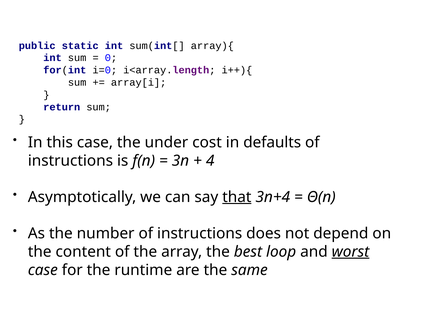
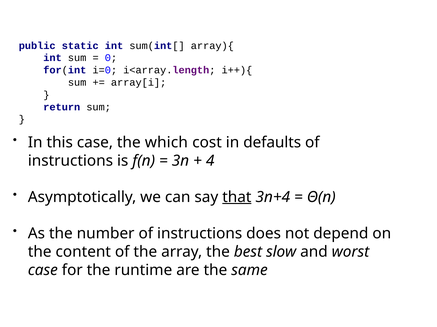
under: under -> which
loop: loop -> slow
worst underline: present -> none
